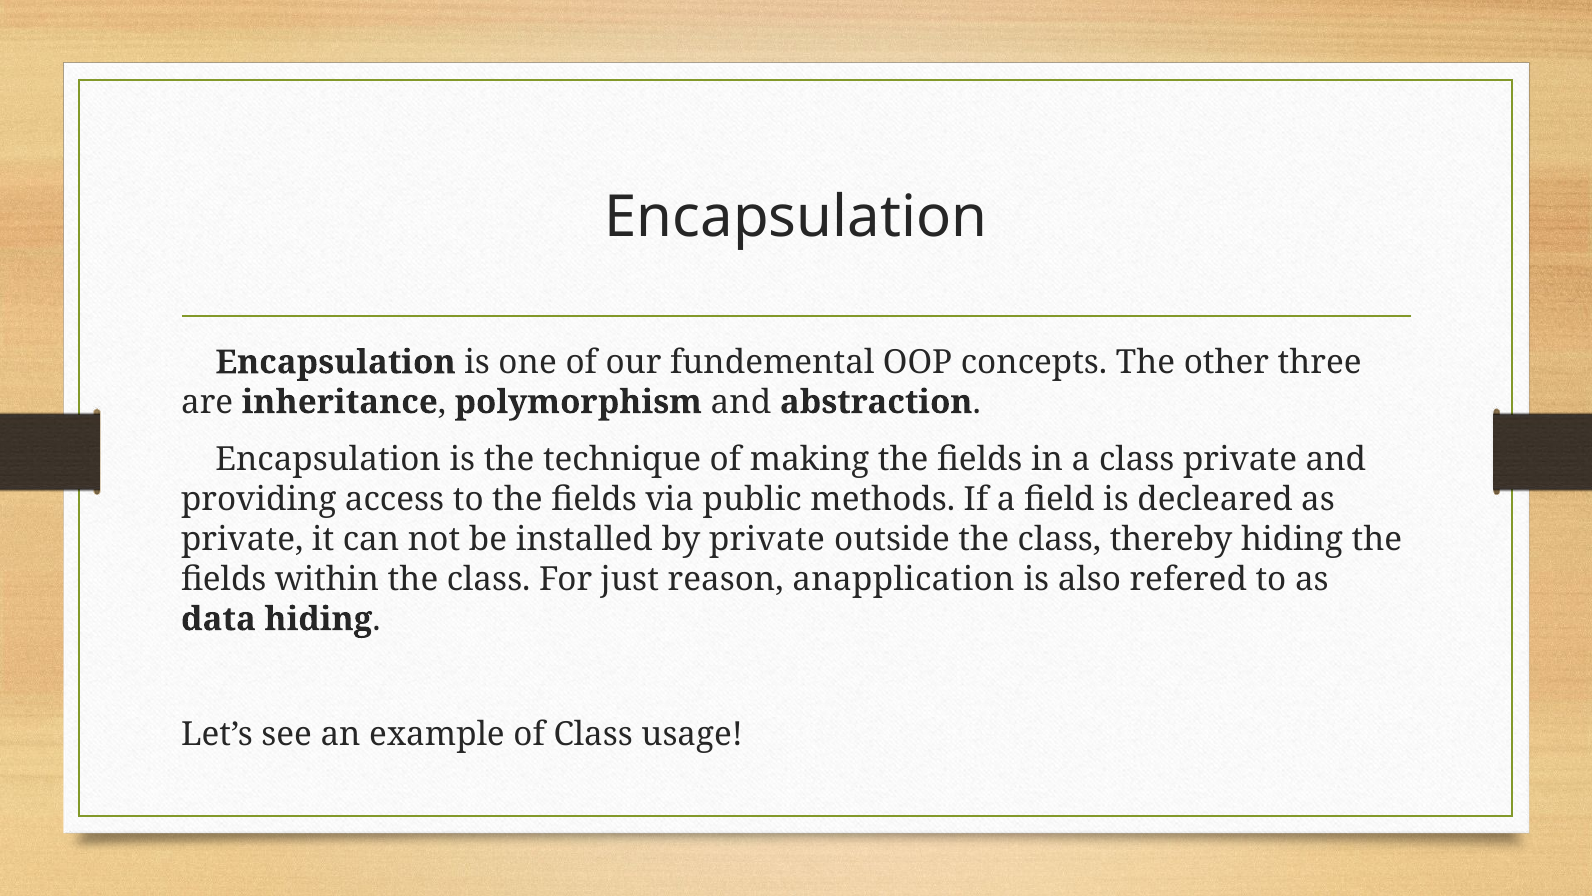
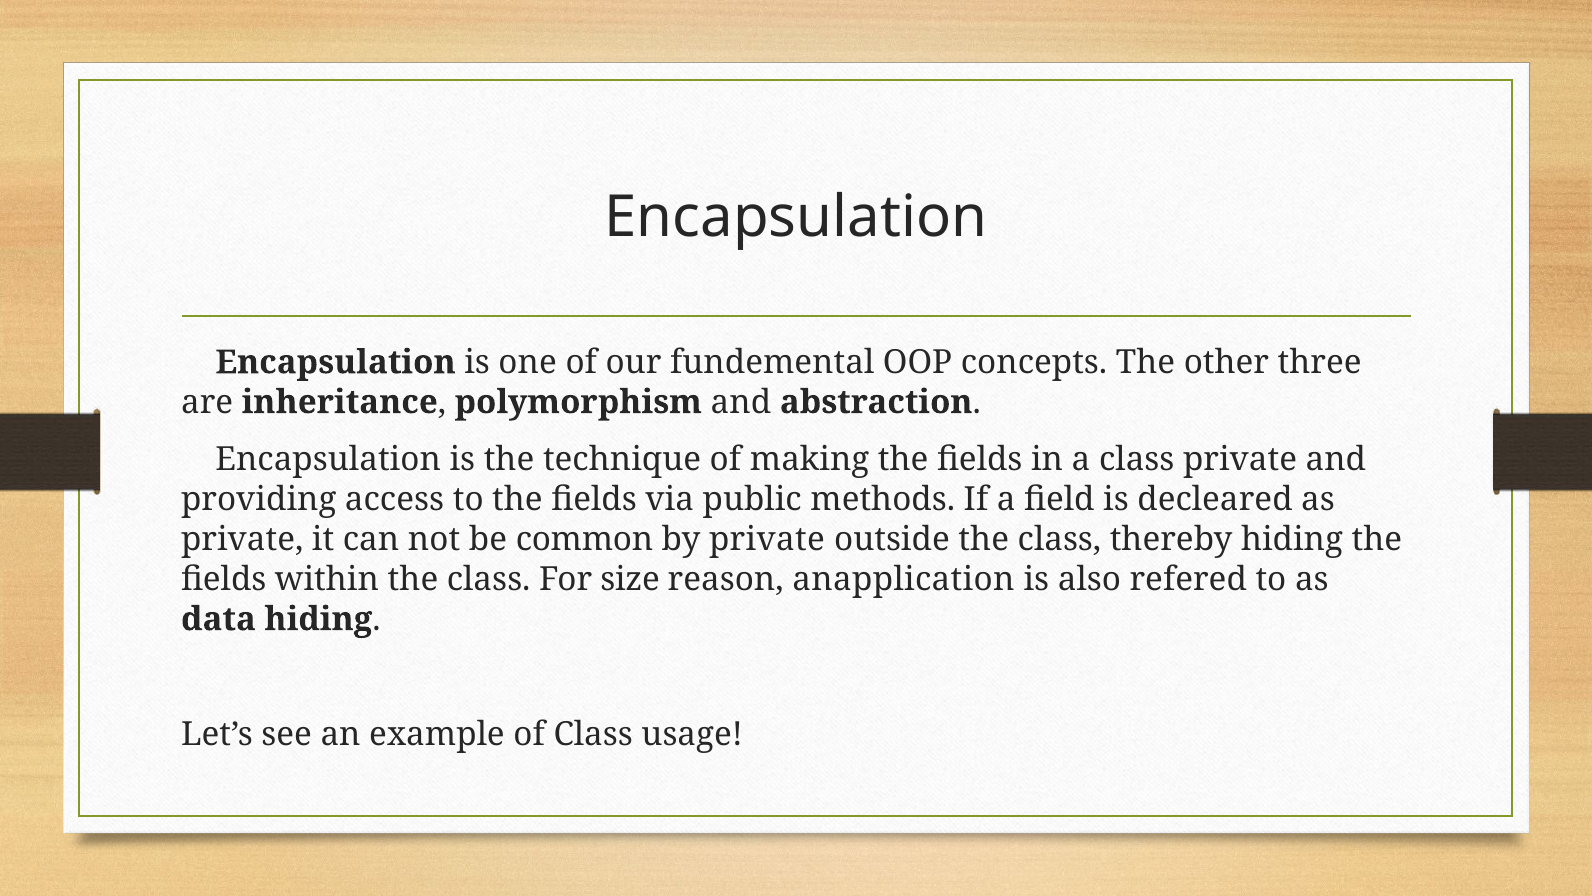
installed: installed -> common
just: just -> size
